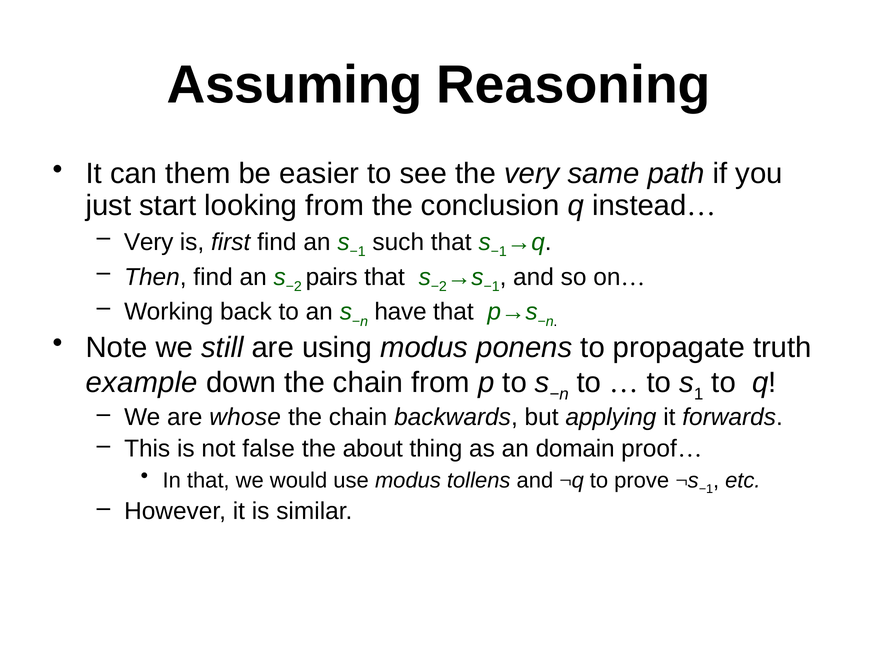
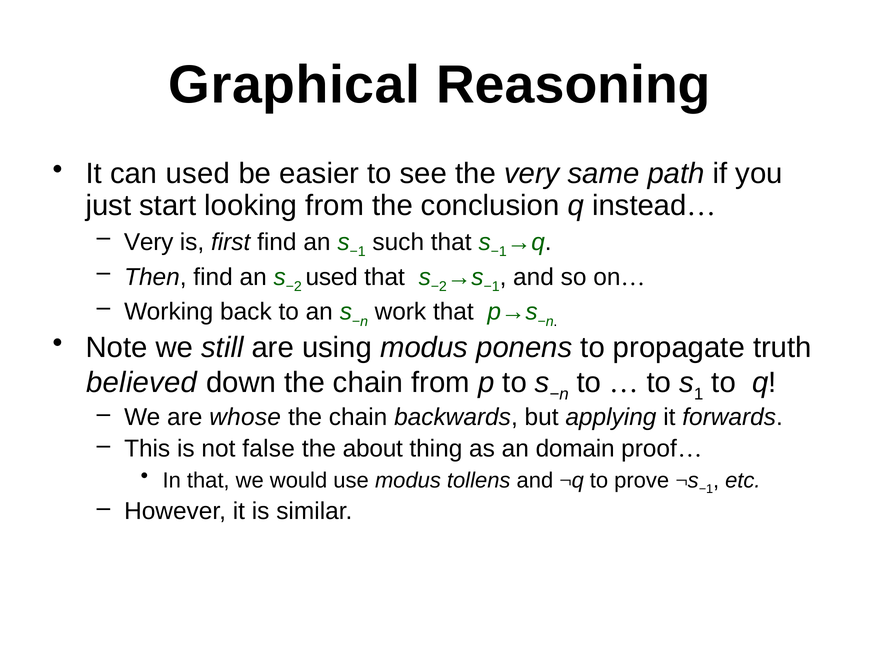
Assuming: Assuming -> Graphical
can them: them -> used
pairs at (332, 277): pairs -> used
have: have -> work
example: example -> believed
